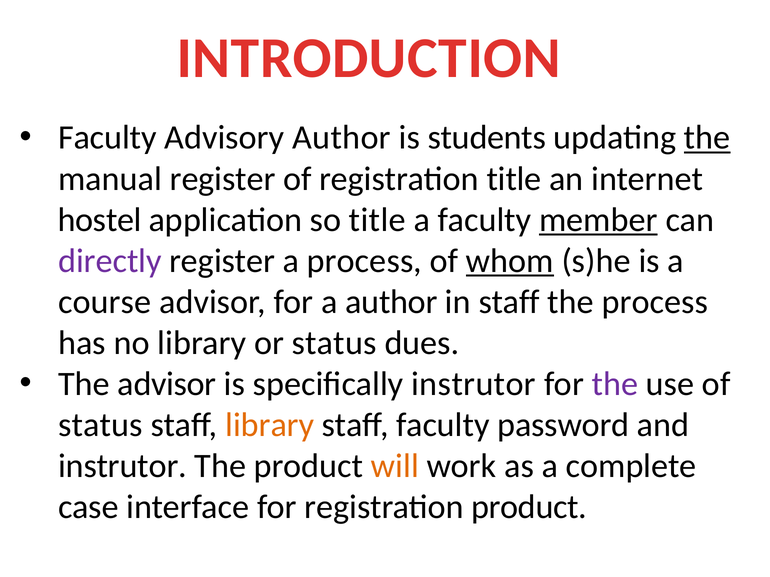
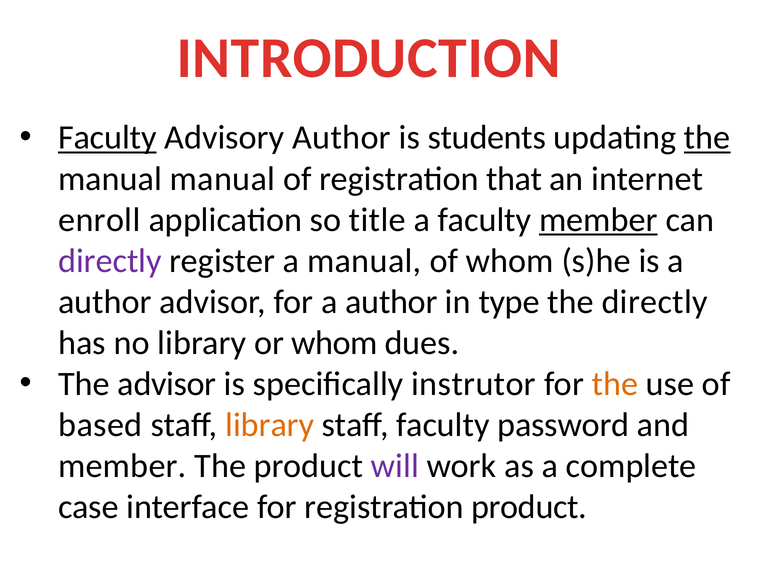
Faculty at (107, 138) underline: none -> present
manual register: register -> manual
registration title: title -> that
hostel: hostel -> enroll
a process: process -> manual
whom at (510, 261) underline: present -> none
course at (105, 302): course -> author
in staff: staff -> type
the process: process -> directly
or status: status -> whom
the at (615, 384) colour: purple -> orange
status at (100, 425): status -> based
instrutor at (122, 466): instrutor -> member
will colour: orange -> purple
